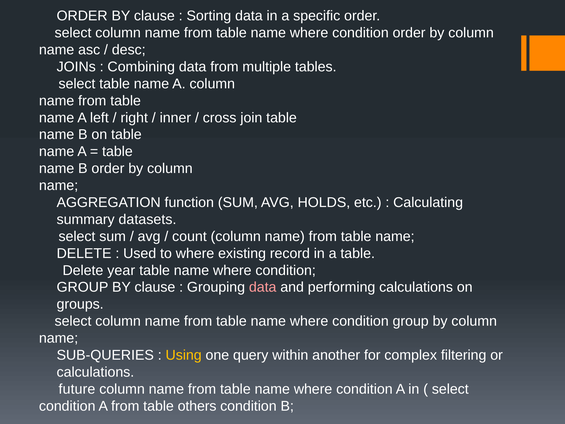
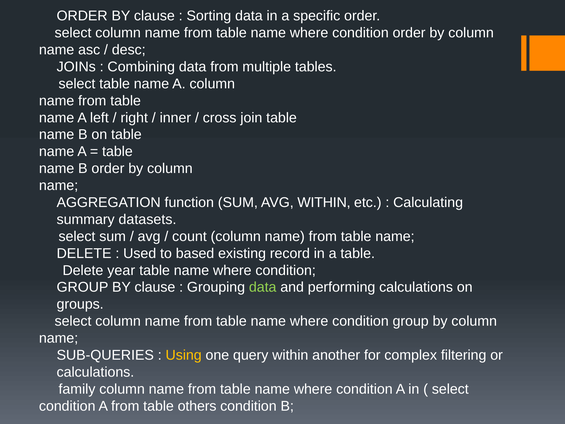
AVG HOLDS: HOLDS -> WITHIN
to where: where -> based
data at (263, 287) colour: pink -> light green
future: future -> family
